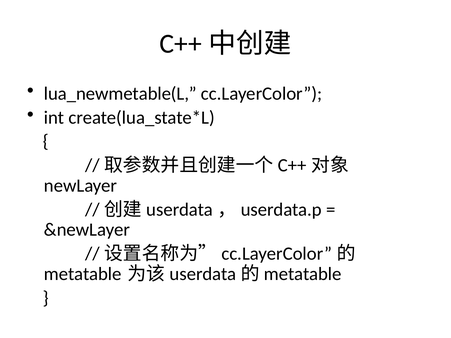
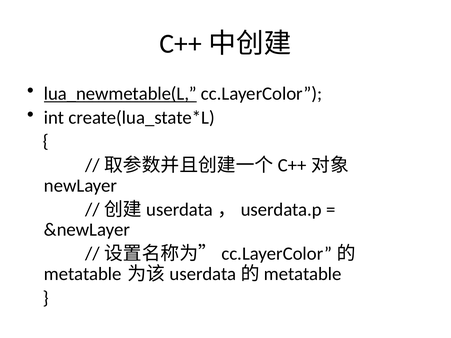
lua_newmetable(L underline: none -> present
